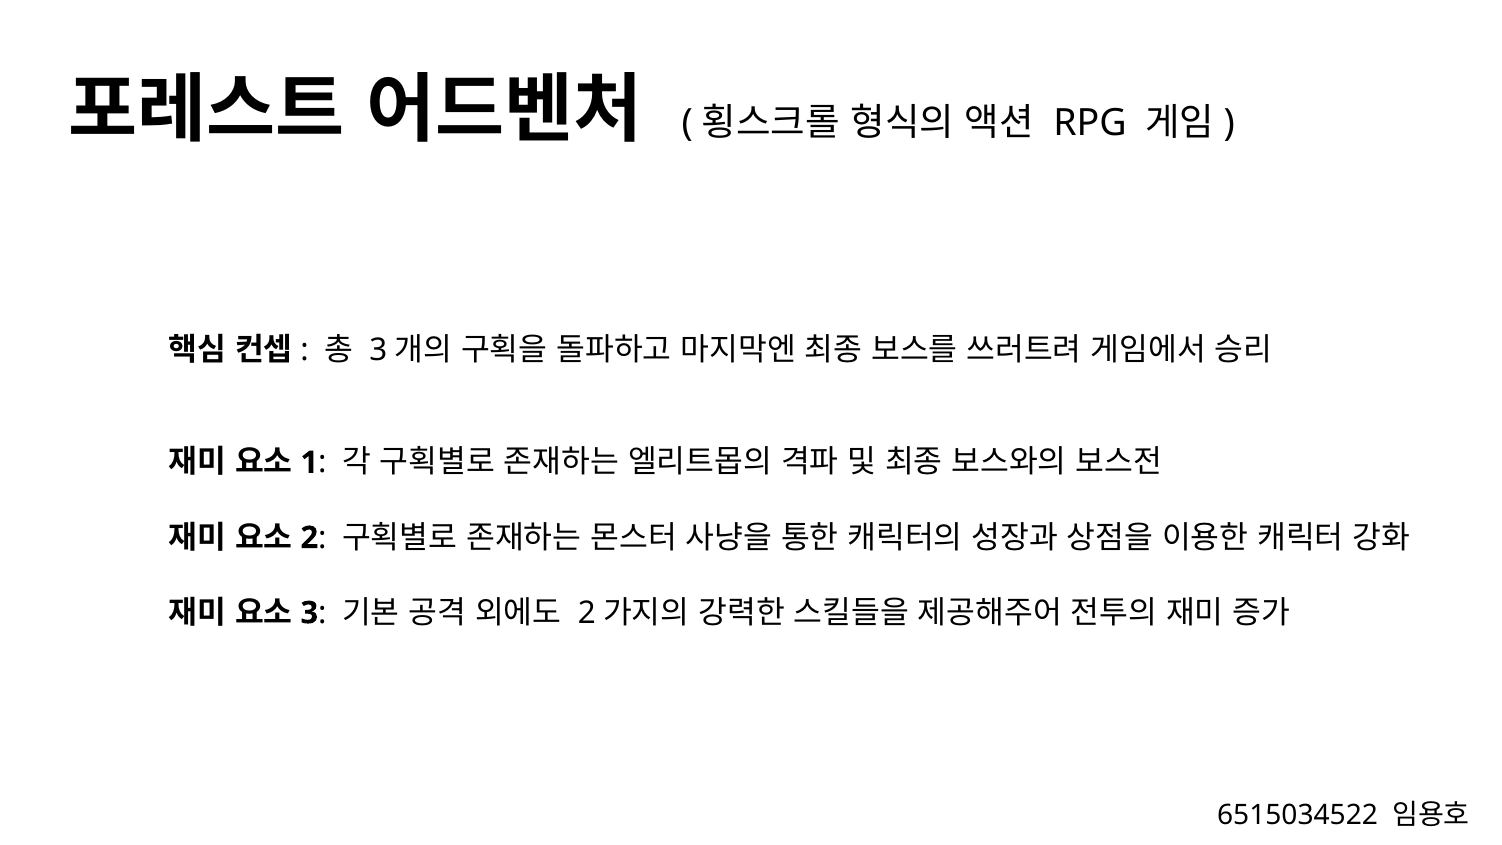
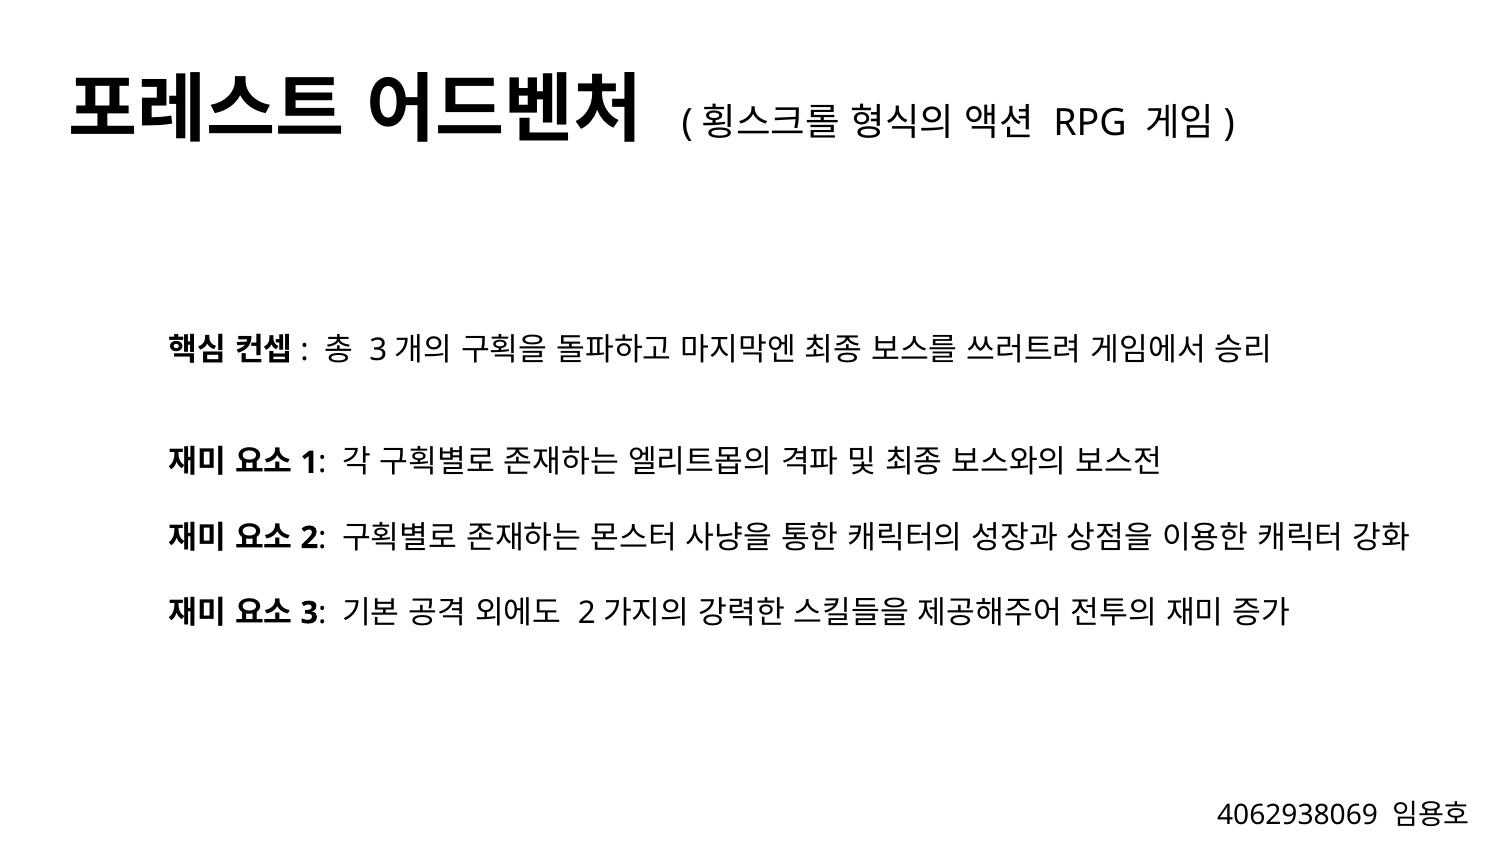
6515034522: 6515034522 -> 4062938069
